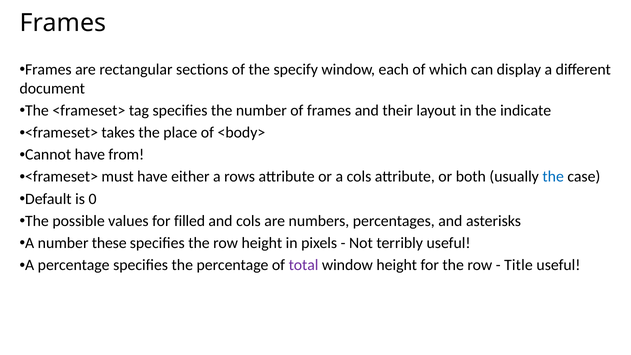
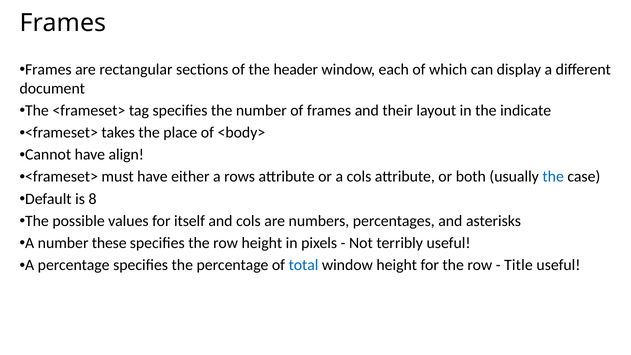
specify: specify -> header
from: from -> align
0: 0 -> 8
filled: filled -> itself
total colour: purple -> blue
